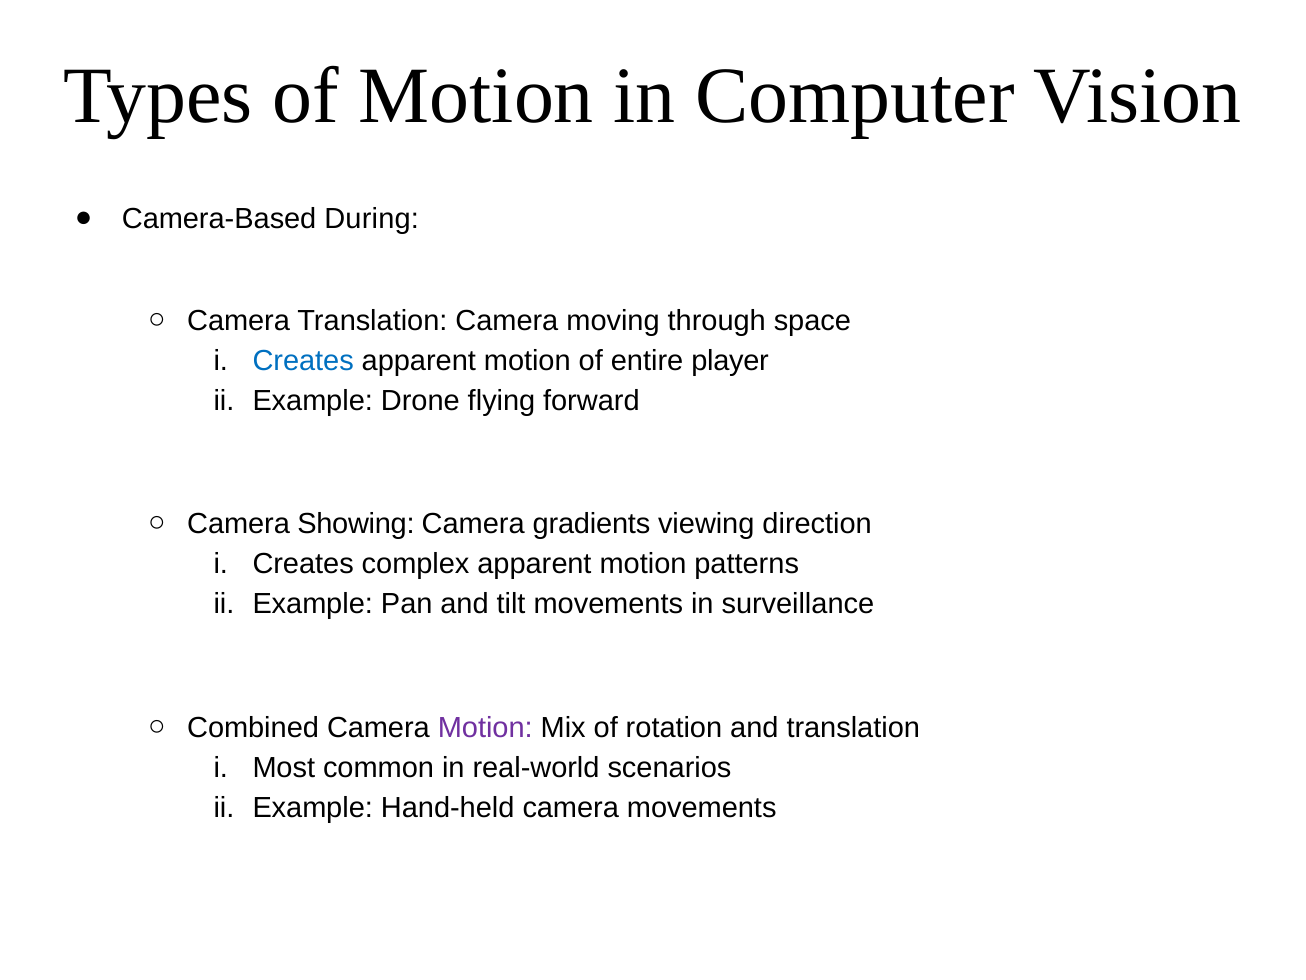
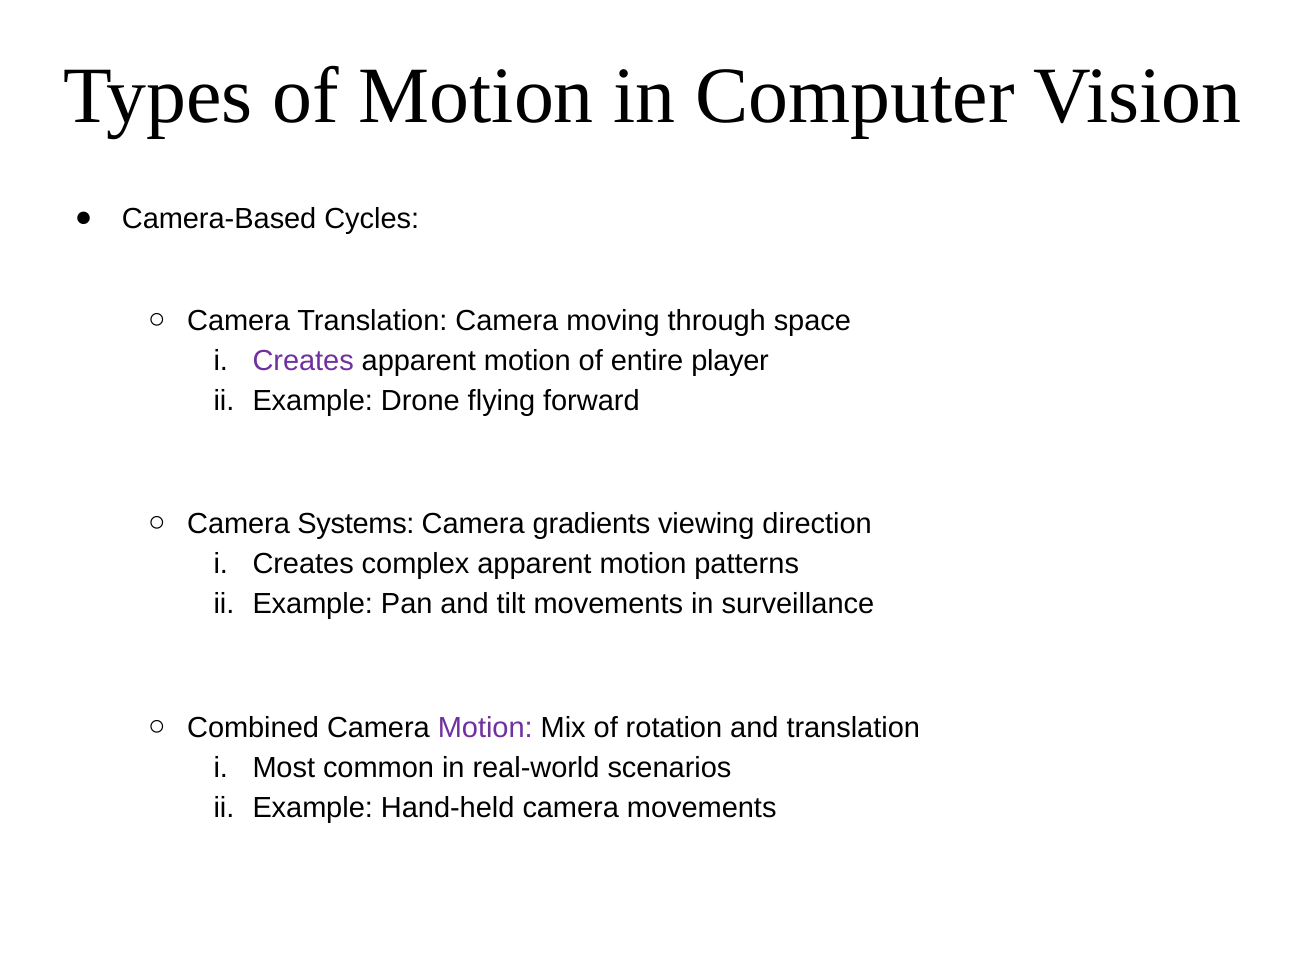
During: During -> Cycles
Creates at (303, 360) colour: blue -> purple
Showing: Showing -> Systems
